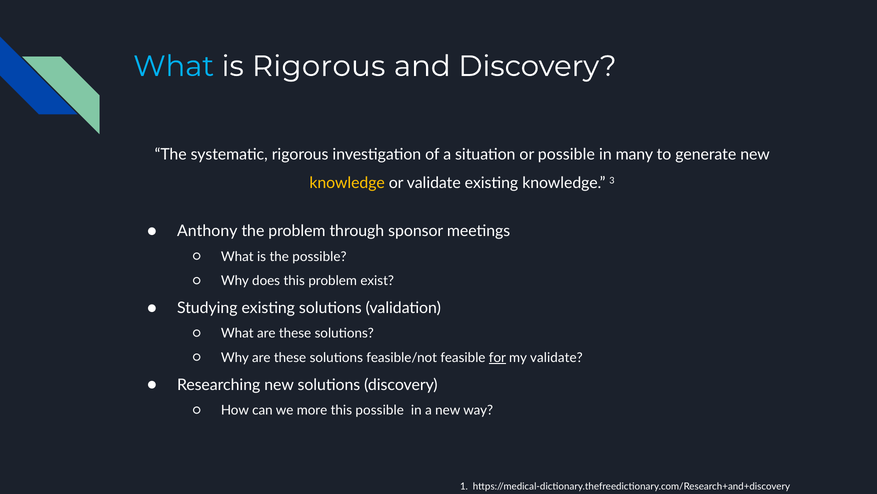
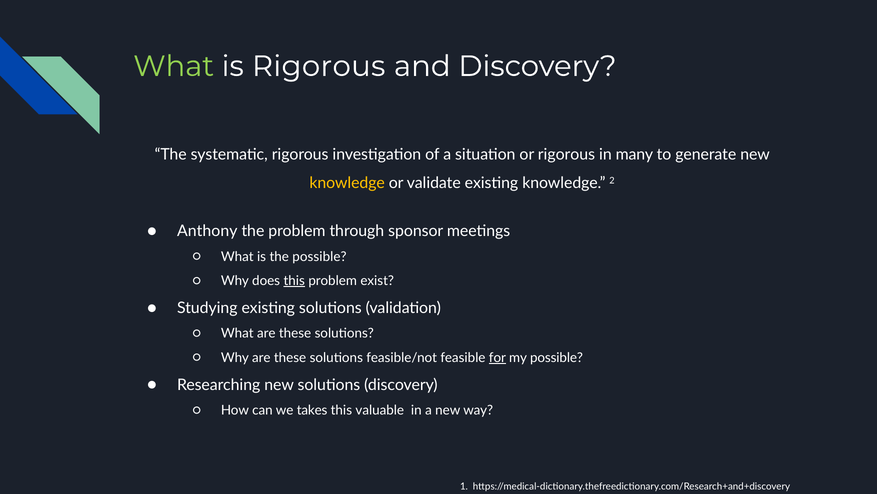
What at (174, 66) colour: light blue -> light green
or possible: possible -> rigorous
3: 3 -> 2
this at (294, 280) underline: none -> present
my validate: validate -> possible
more: more -> takes
this possible: possible -> valuable
